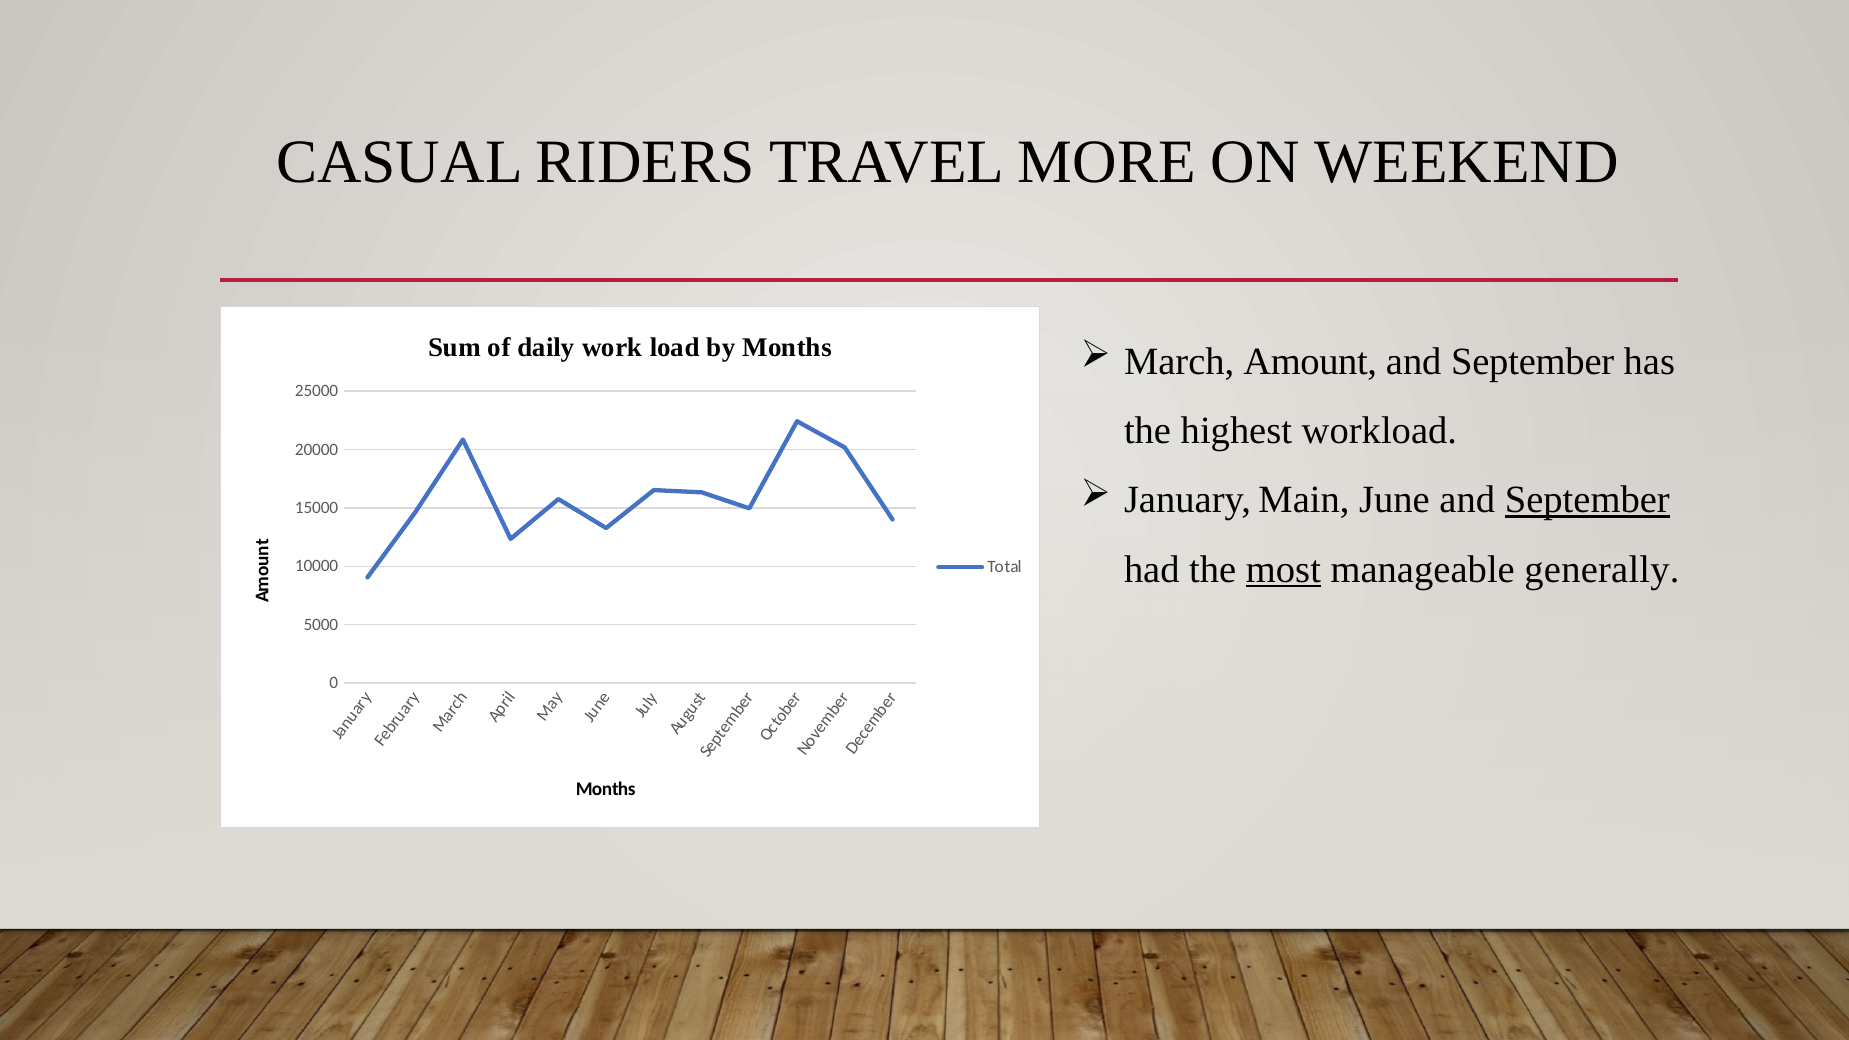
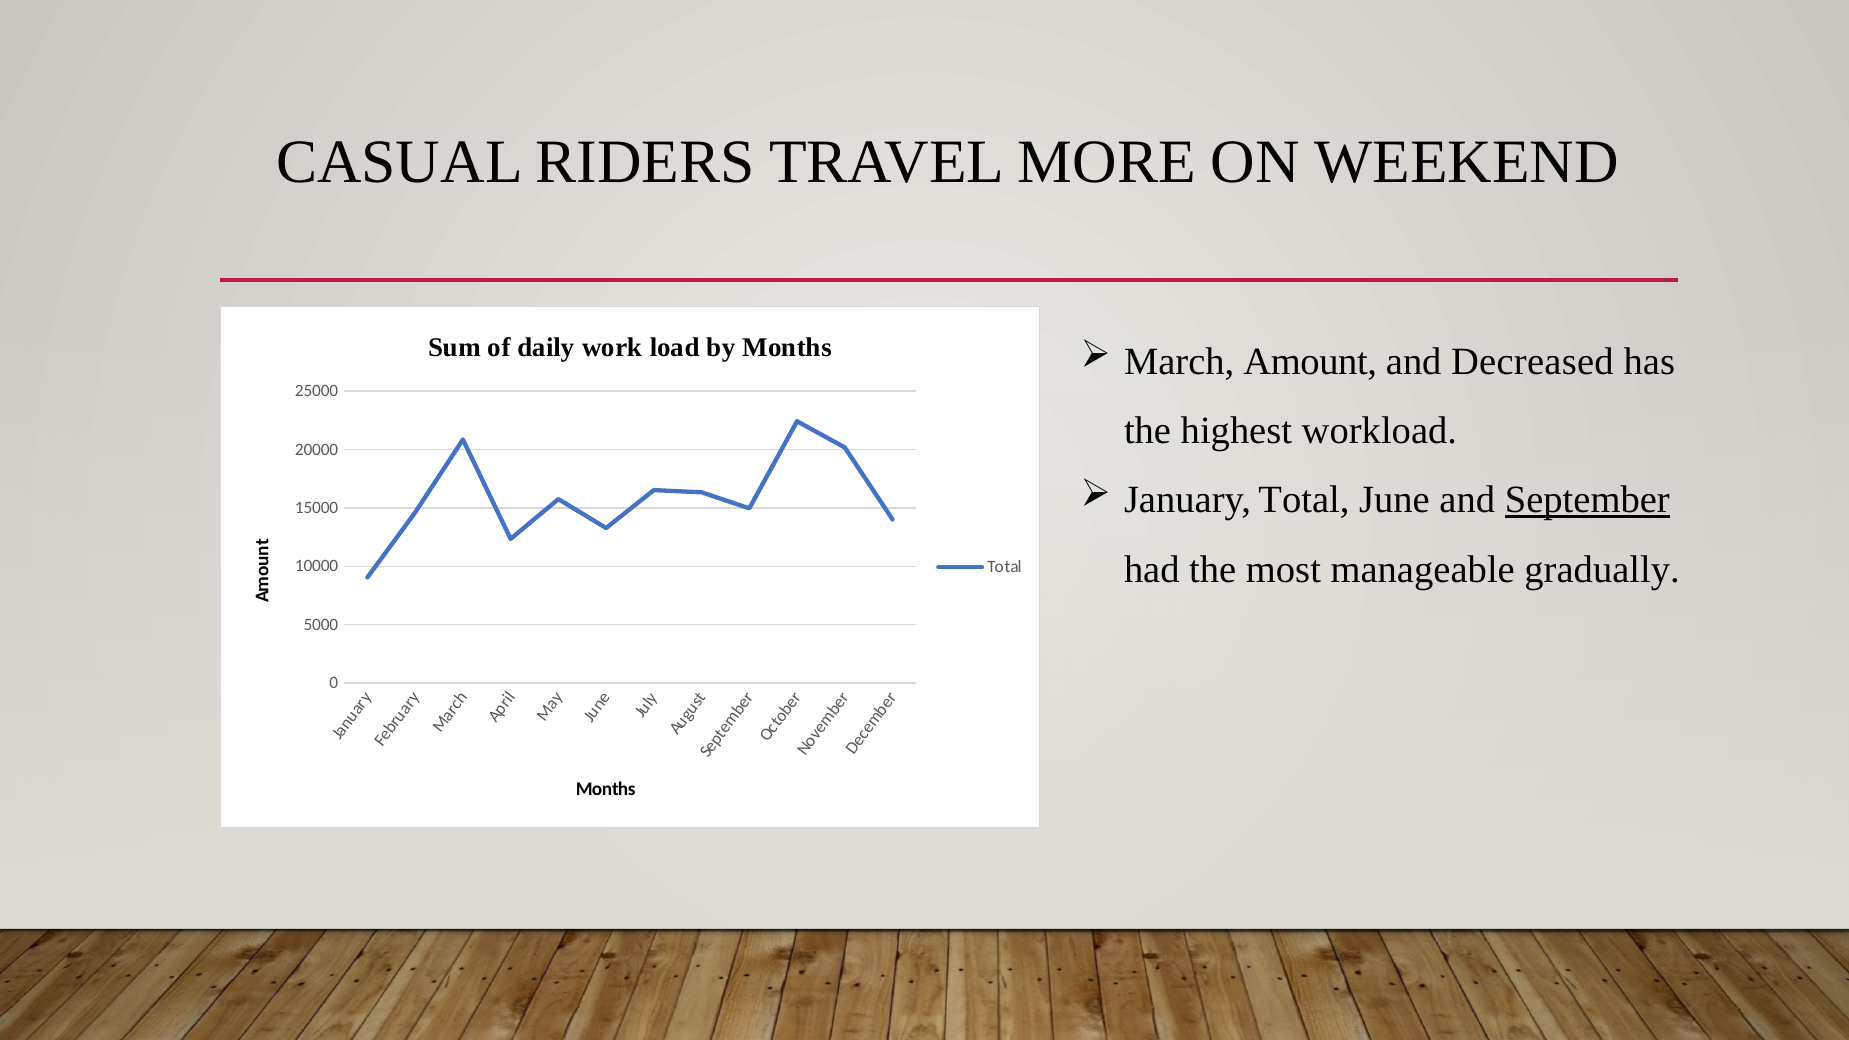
September at (1533, 361): September -> Decreased
January Main: Main -> Total
most underline: present -> none
generally: generally -> gradually
